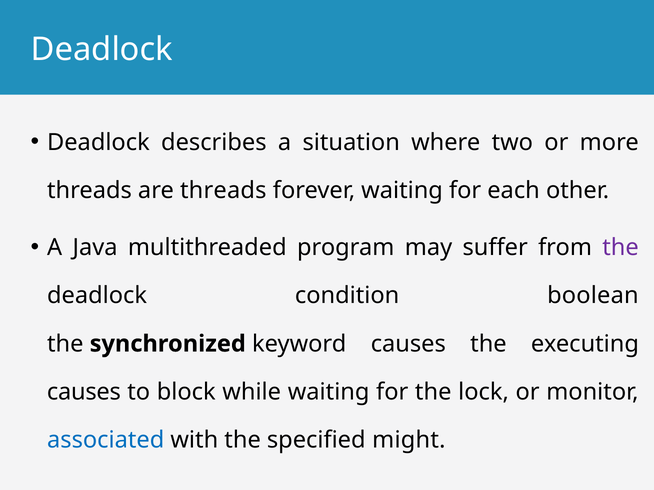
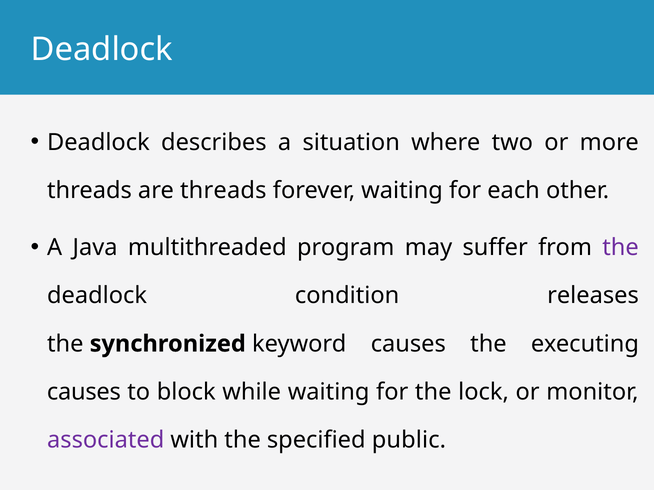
boolean: boolean -> releases
associated colour: blue -> purple
might: might -> public
